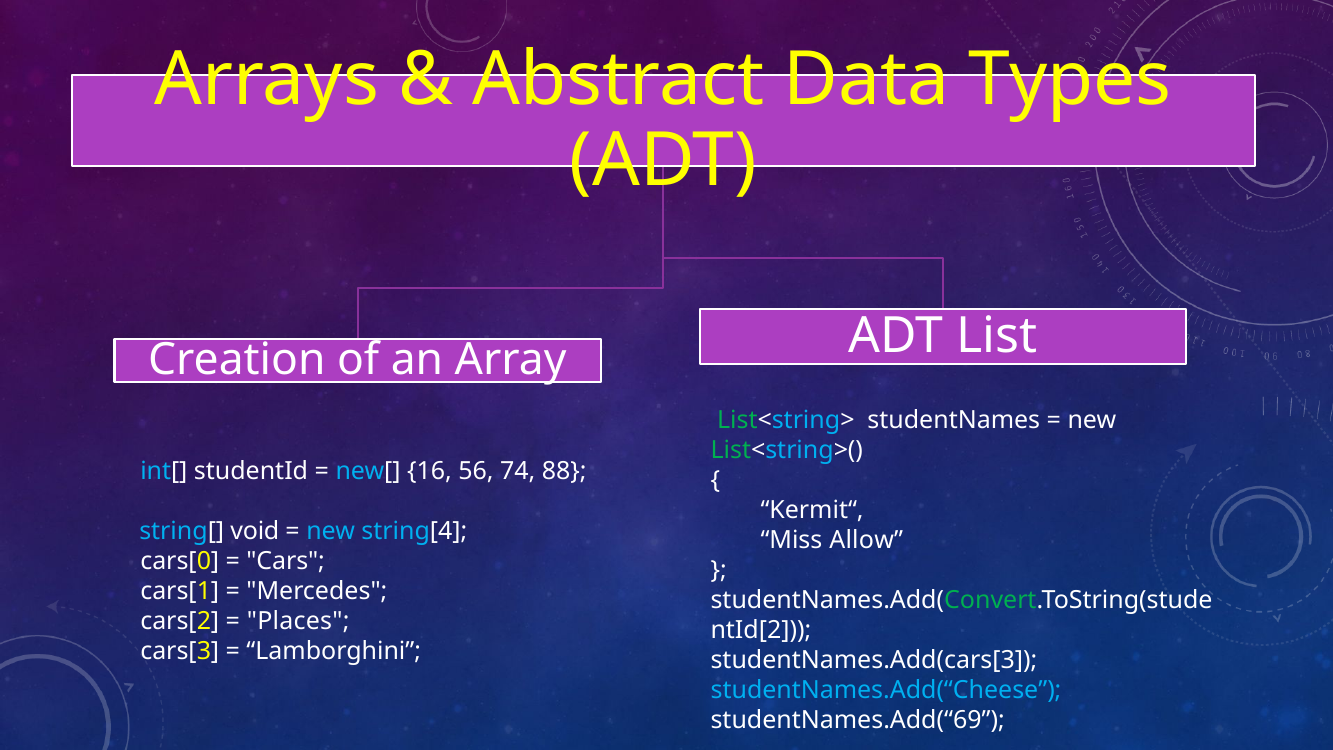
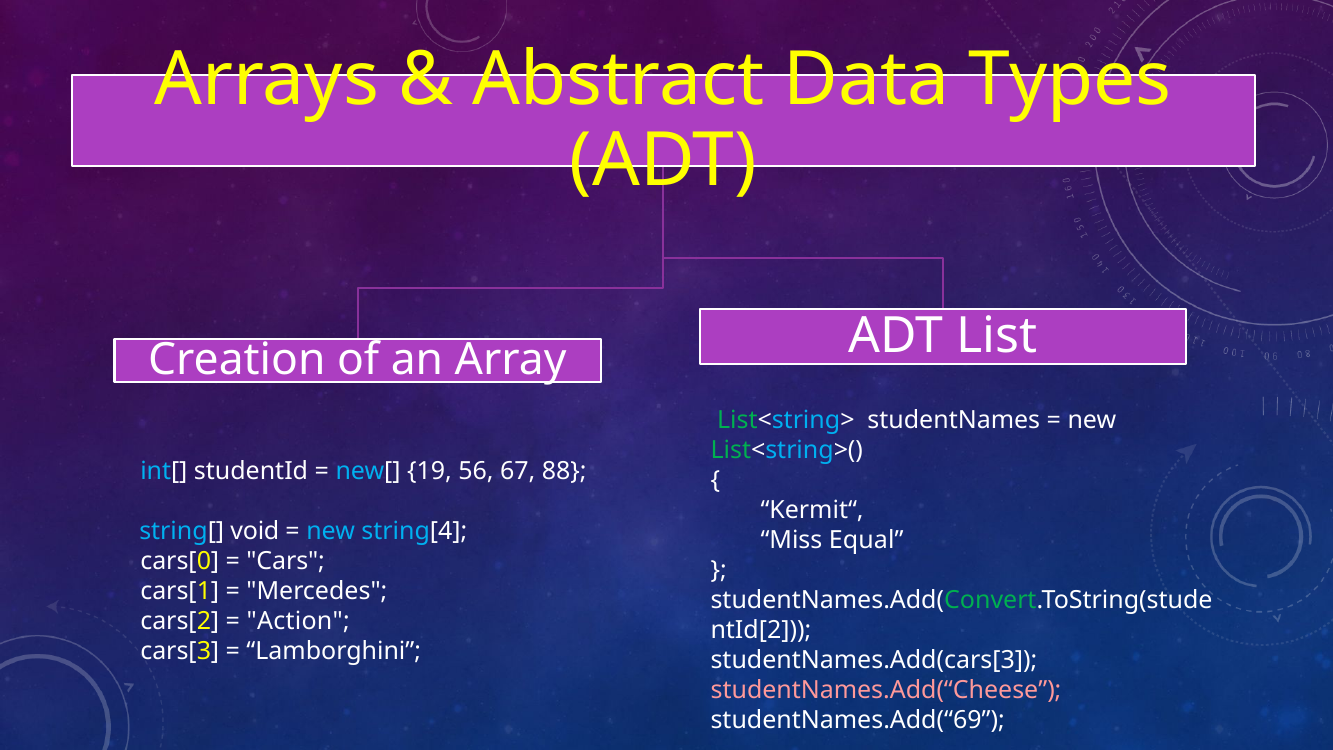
16: 16 -> 19
74: 74 -> 67
Allow: Allow -> Equal
Places: Places -> Action
studentNames.Add(“Cheese colour: light blue -> pink
